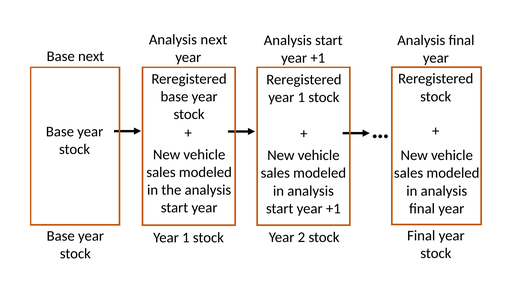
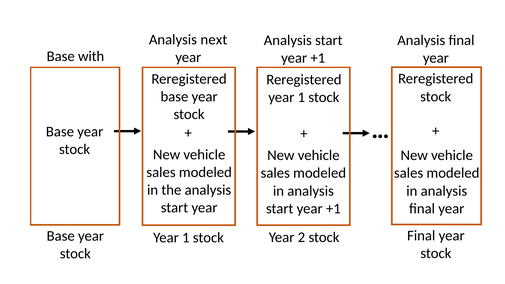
Base next: next -> with
